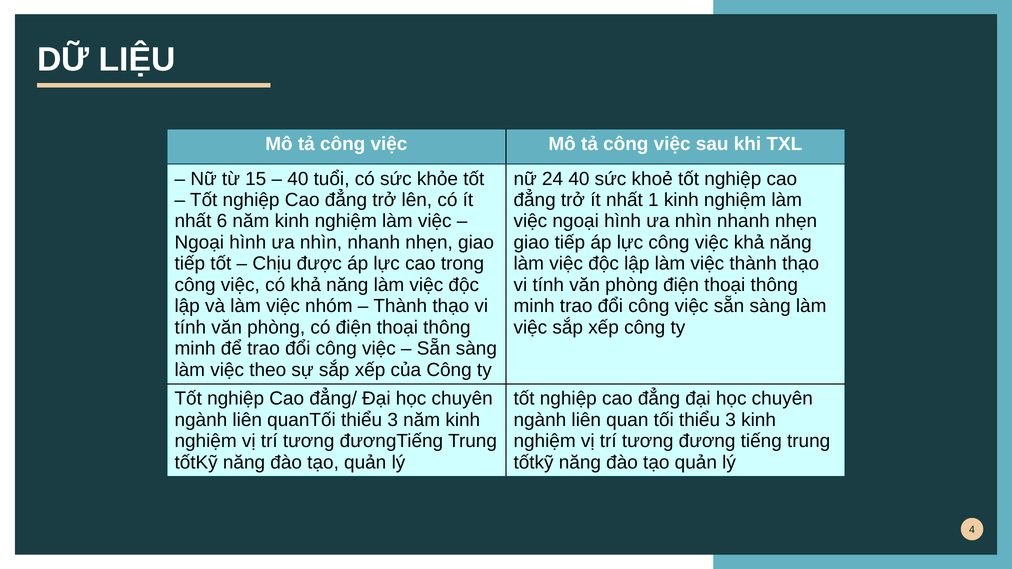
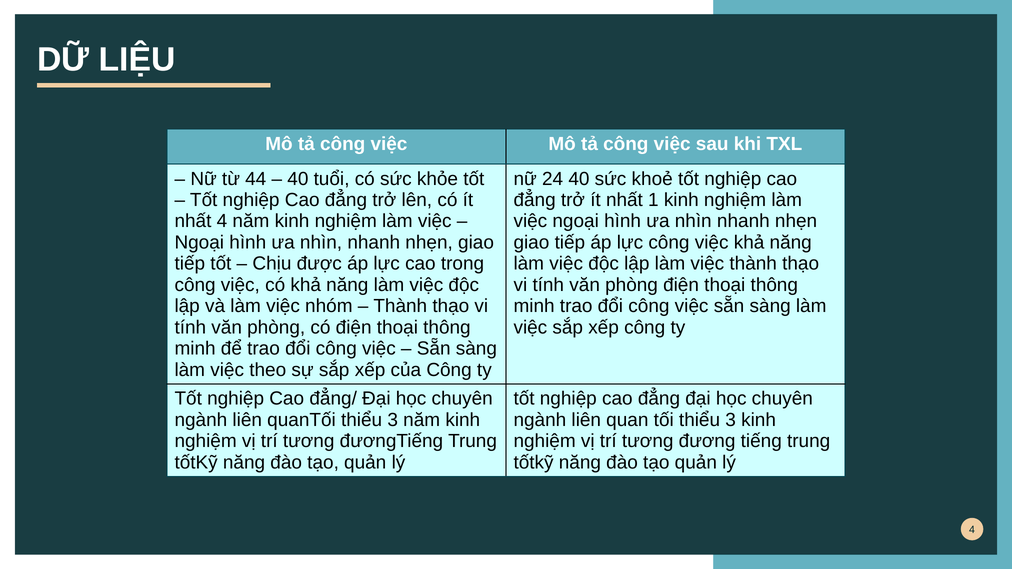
15: 15 -> 44
nhất 6: 6 -> 4
